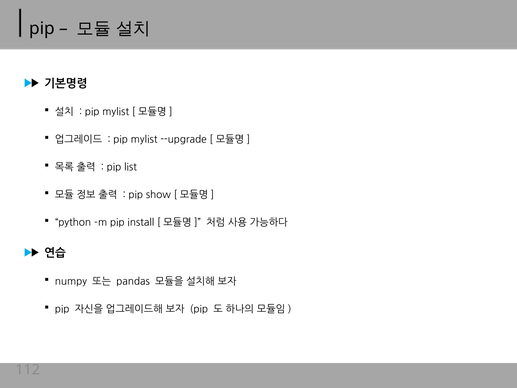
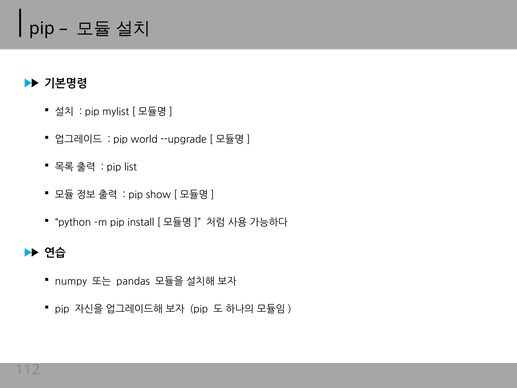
mylist at (144, 139): mylist -> world
